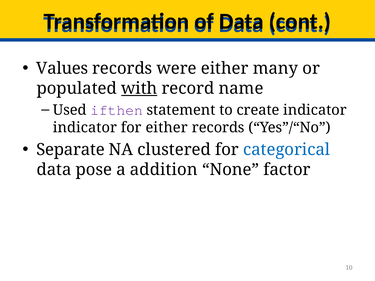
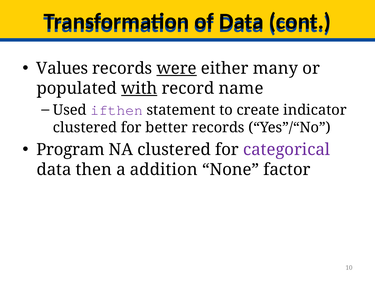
were underline: none -> present
indicator at (85, 128): indicator -> clustered
for either: either -> better
Separate: Separate -> Program
categorical colour: blue -> purple
pose: pose -> then
